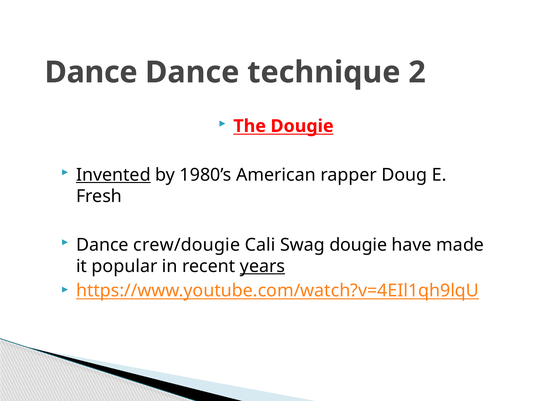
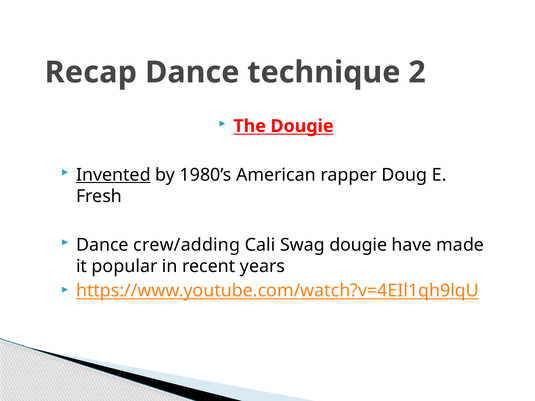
Dance at (91, 72): Dance -> Recap
crew/dougie: crew/dougie -> crew/adding
years underline: present -> none
